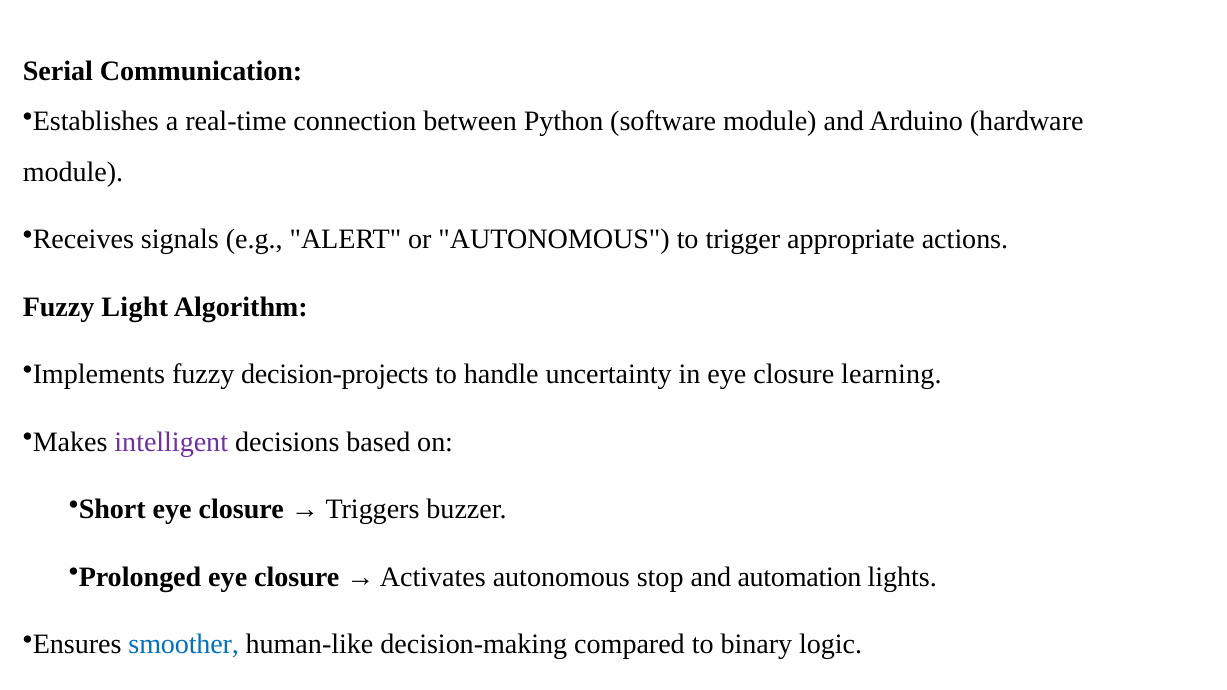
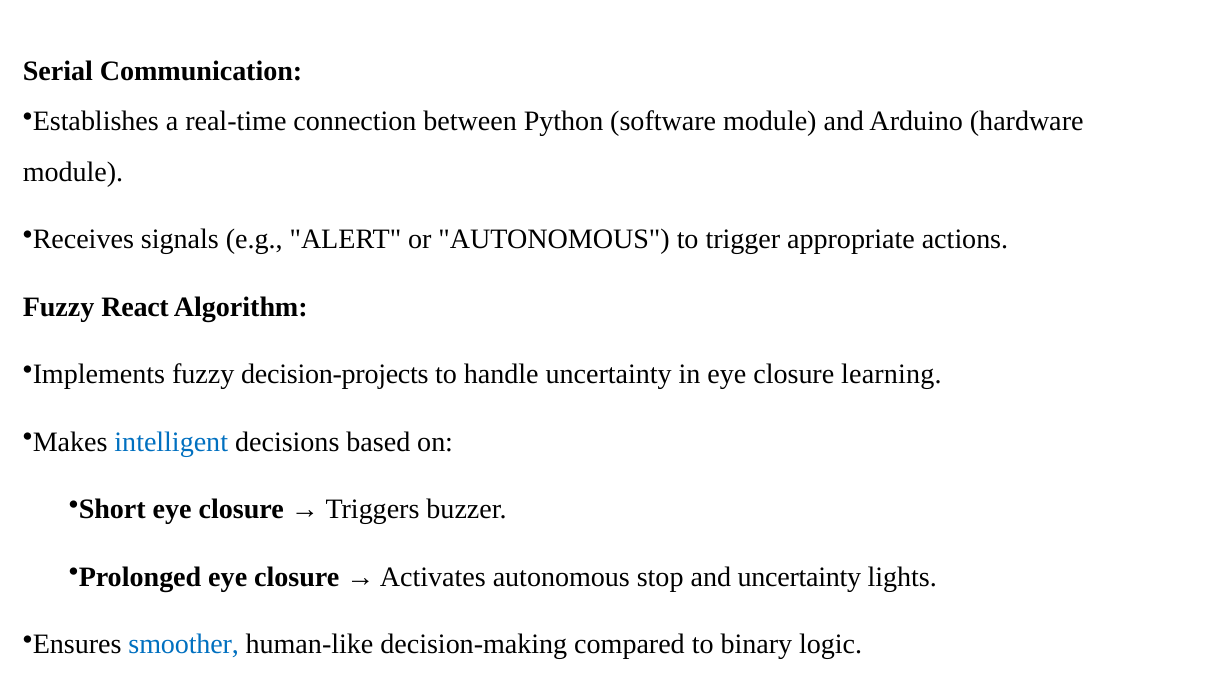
Light: Light -> React
intelligent colour: purple -> blue
and automation: automation -> uncertainty
